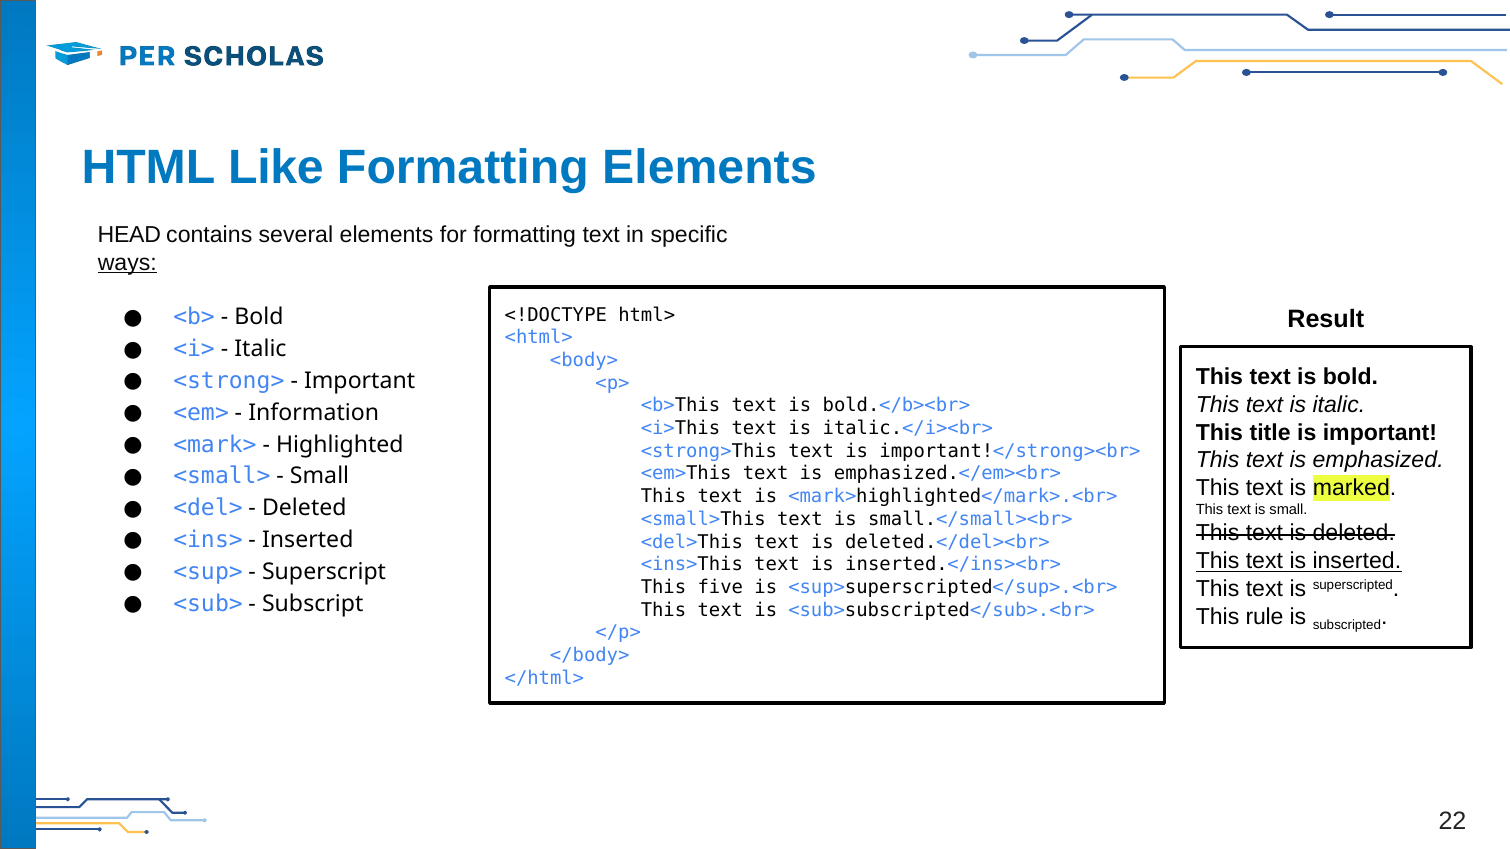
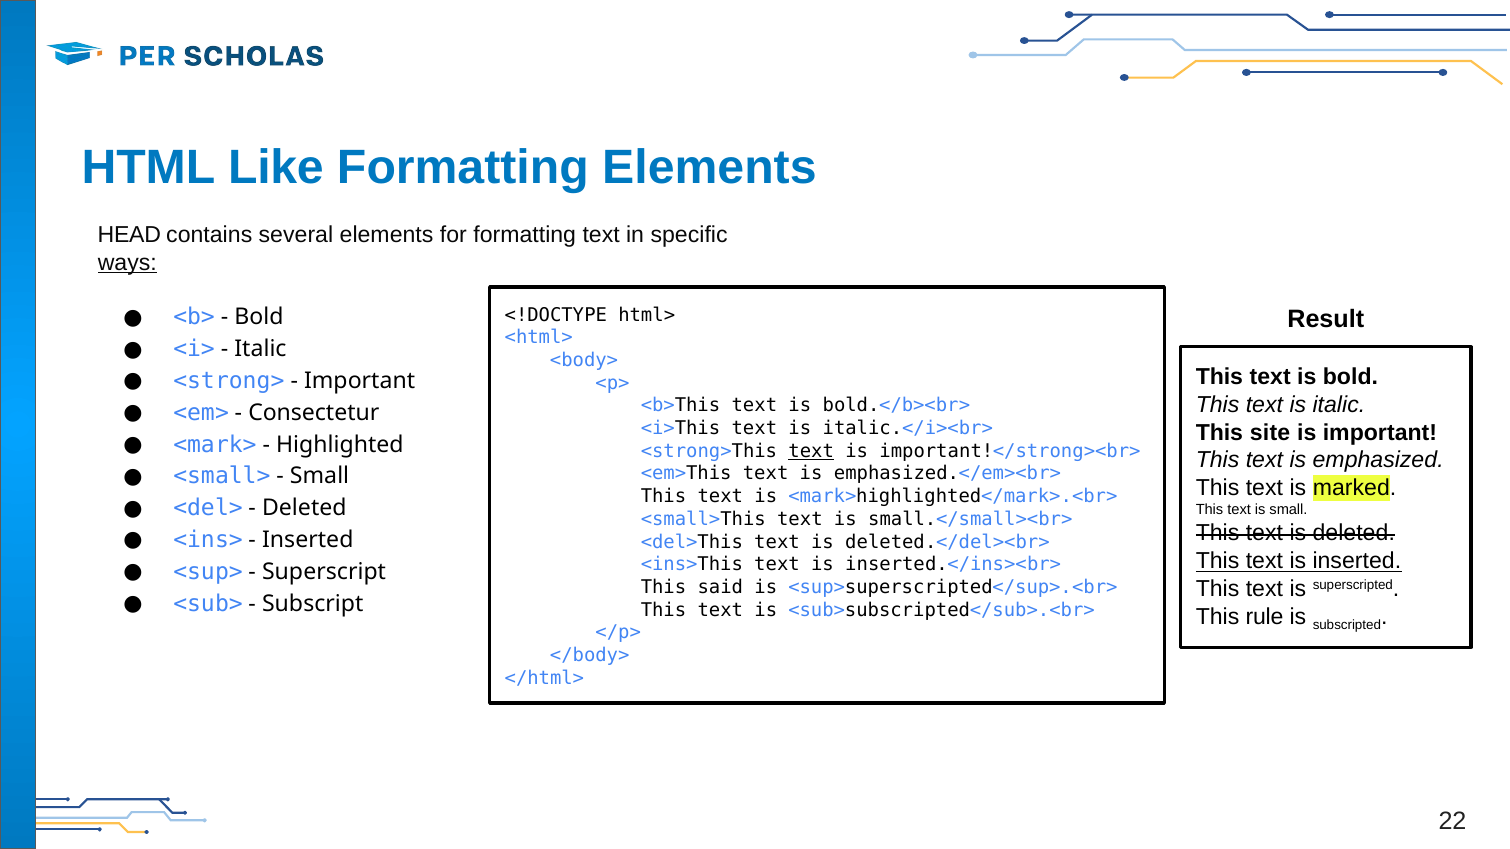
Information: Information -> Consectetur
title: title -> site
text at (811, 451) underline: none -> present
five: five -> said
